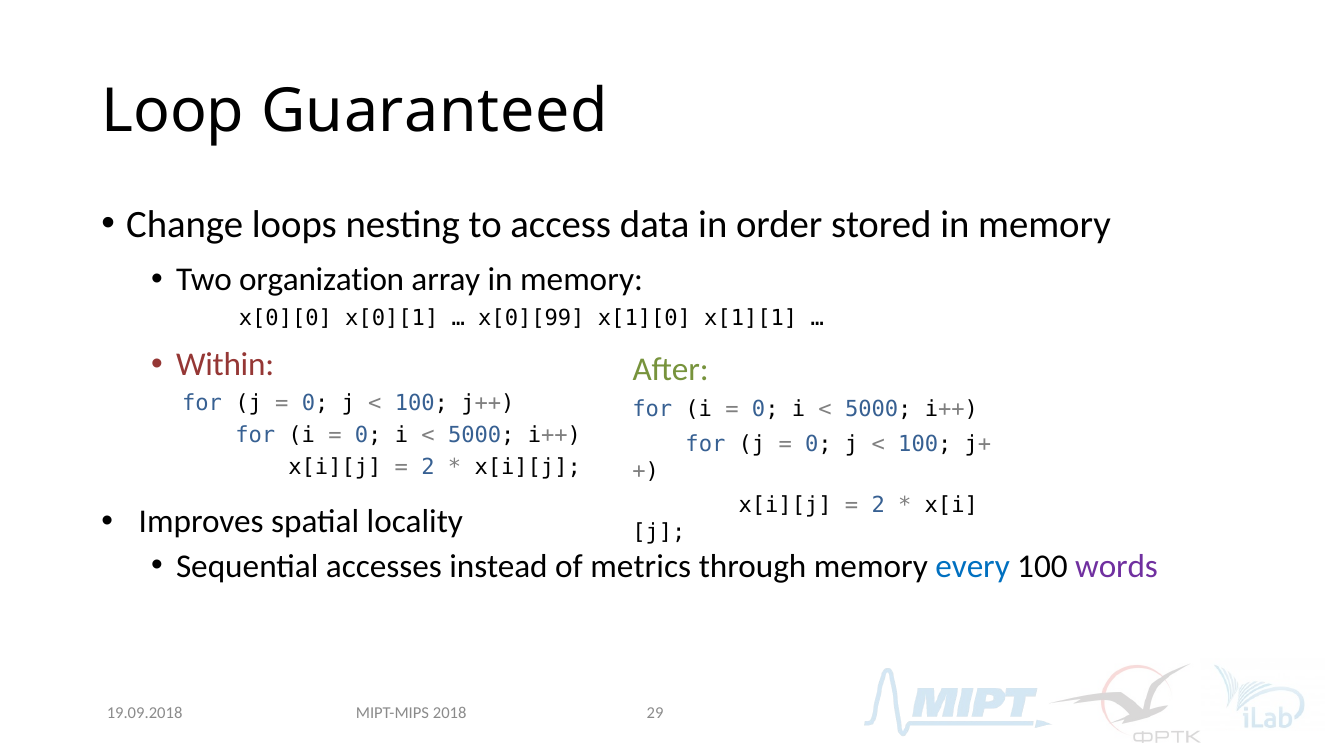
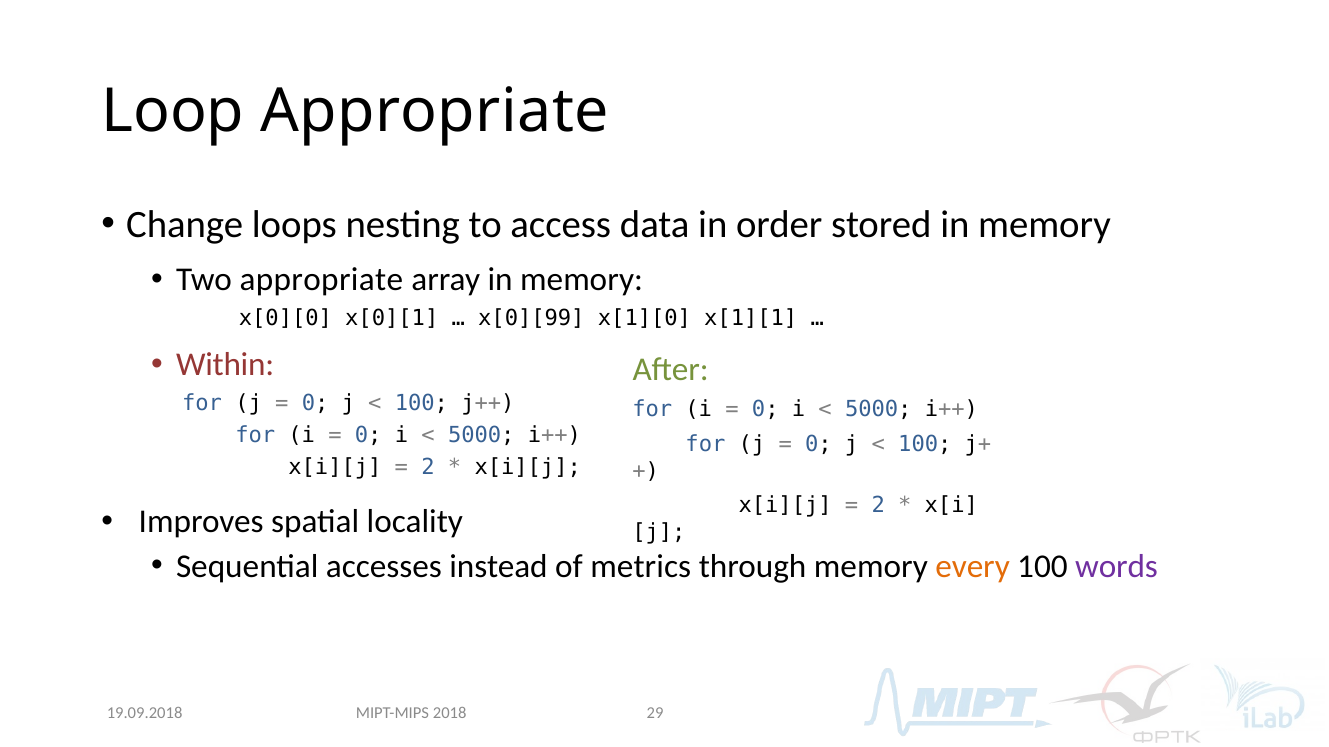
Loop Guaranteed: Guaranteed -> Appropriate
Two organization: organization -> appropriate
every colour: blue -> orange
